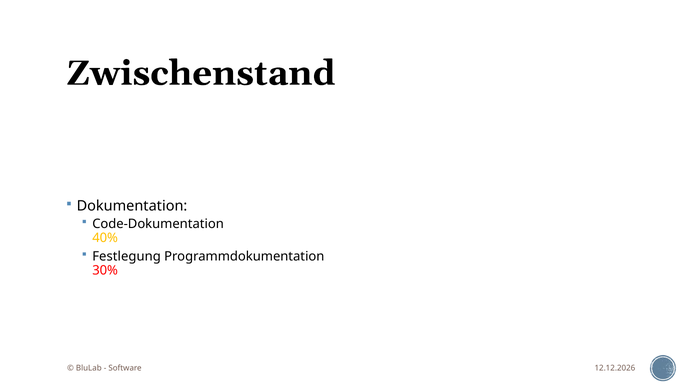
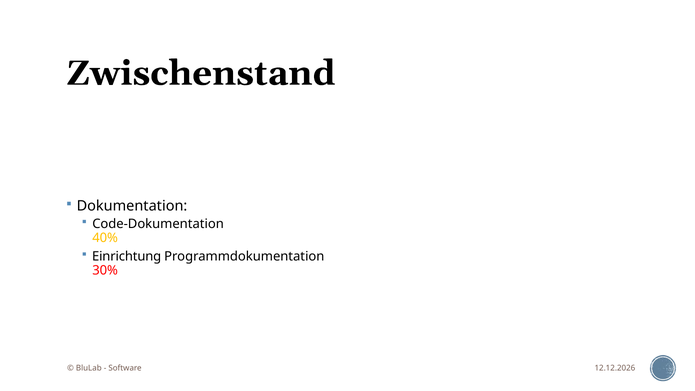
Festlegung: Festlegung -> Einrichtung
